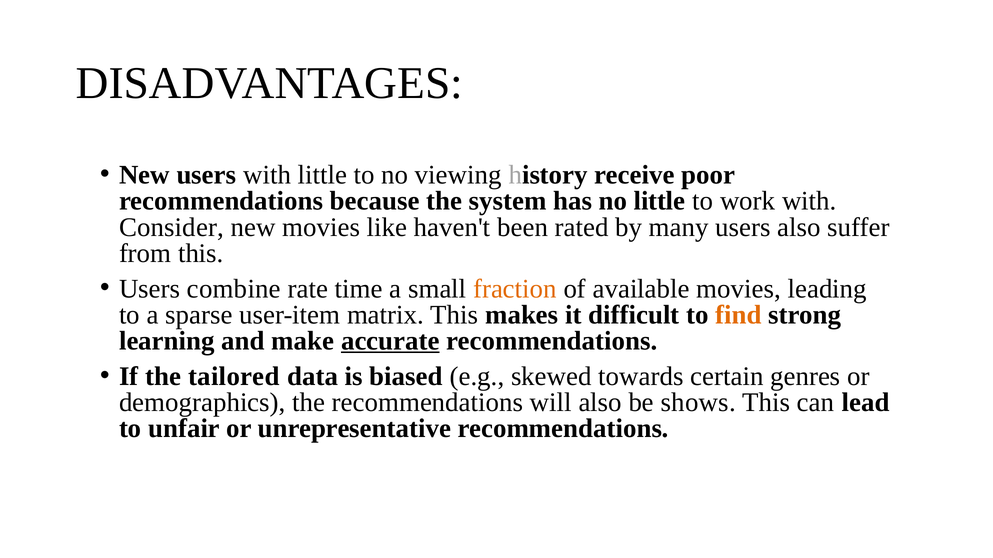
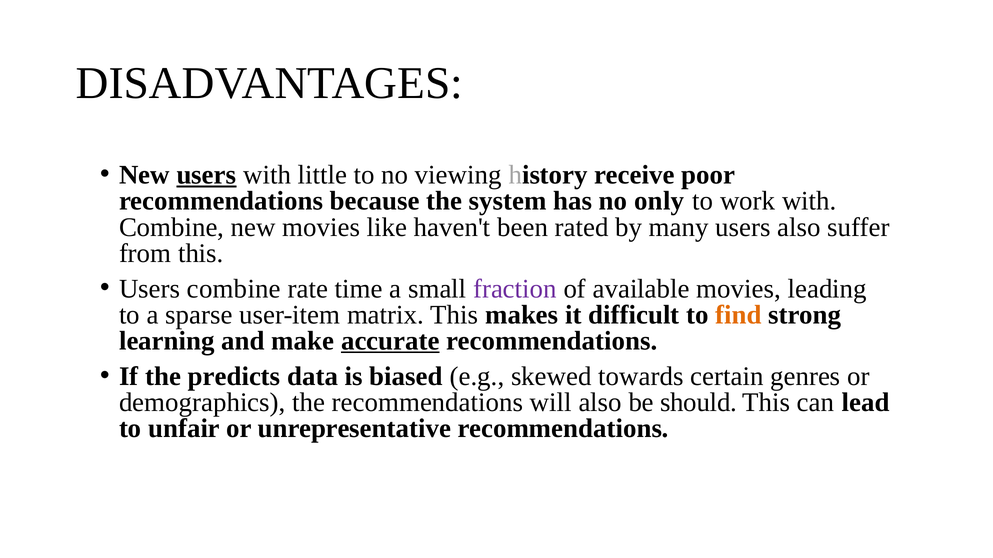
users at (206, 175) underline: none -> present
no little: little -> only
Consider at (172, 227): Consider -> Combine
fraction colour: orange -> purple
tailored: tailored -> predicts
shows: shows -> should
